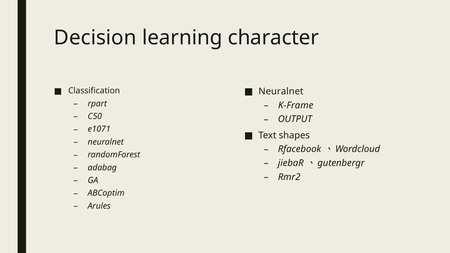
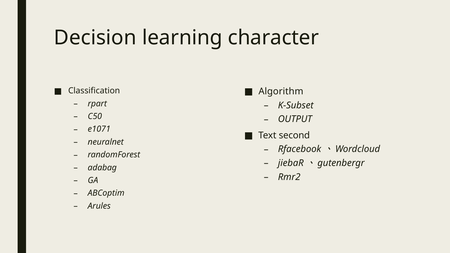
Neuralnet at (281, 91): Neuralnet -> Algorithm
K-Frame: K-Frame -> K-Subset
shapes: shapes -> second
